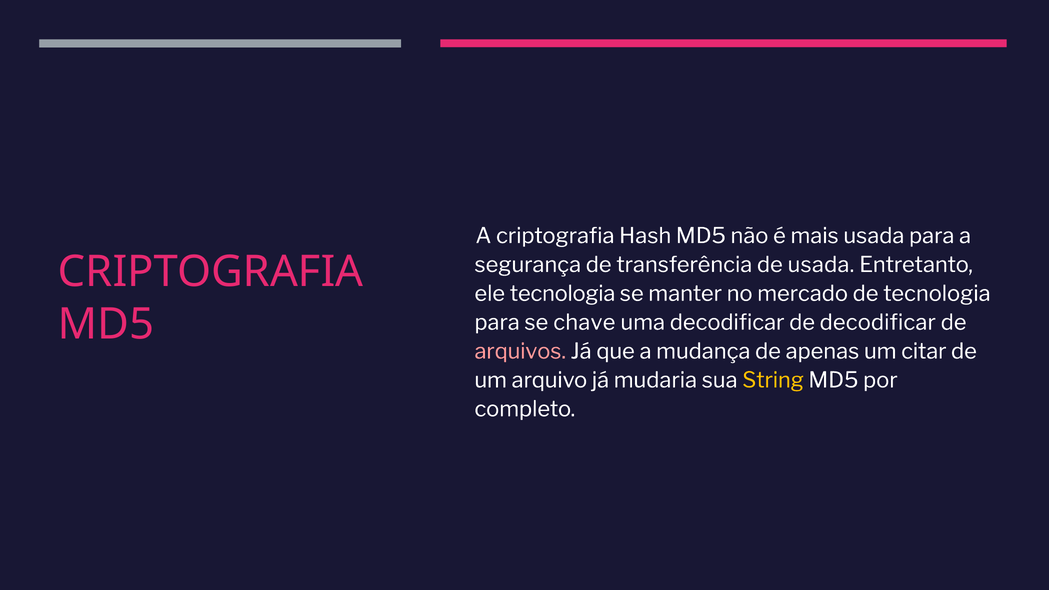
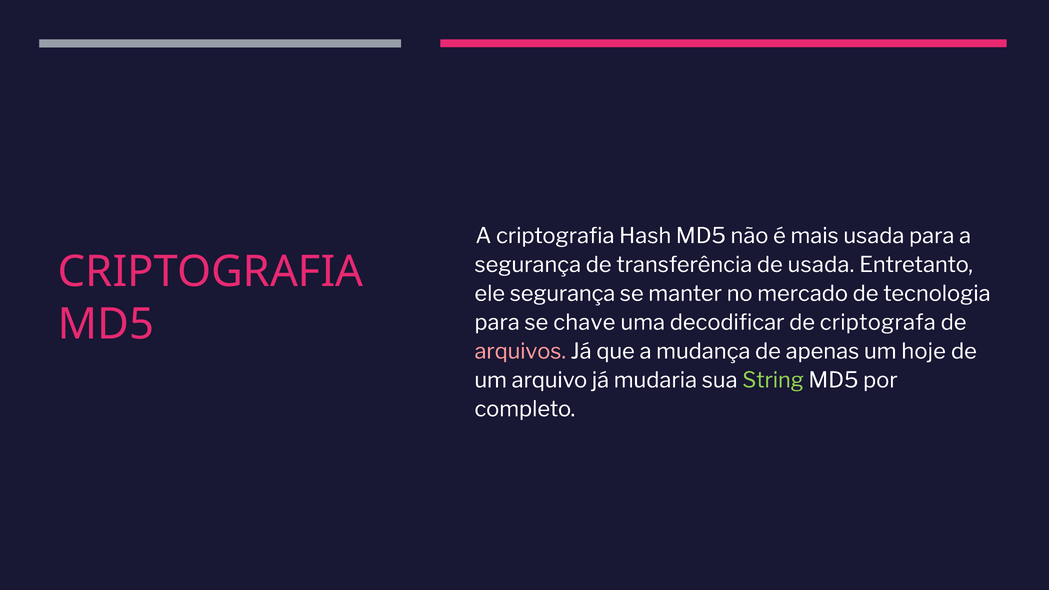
ele tecnologia: tecnologia -> segurança
de decodificar: decodificar -> criptografa
citar: citar -> hoje
String colour: yellow -> light green
